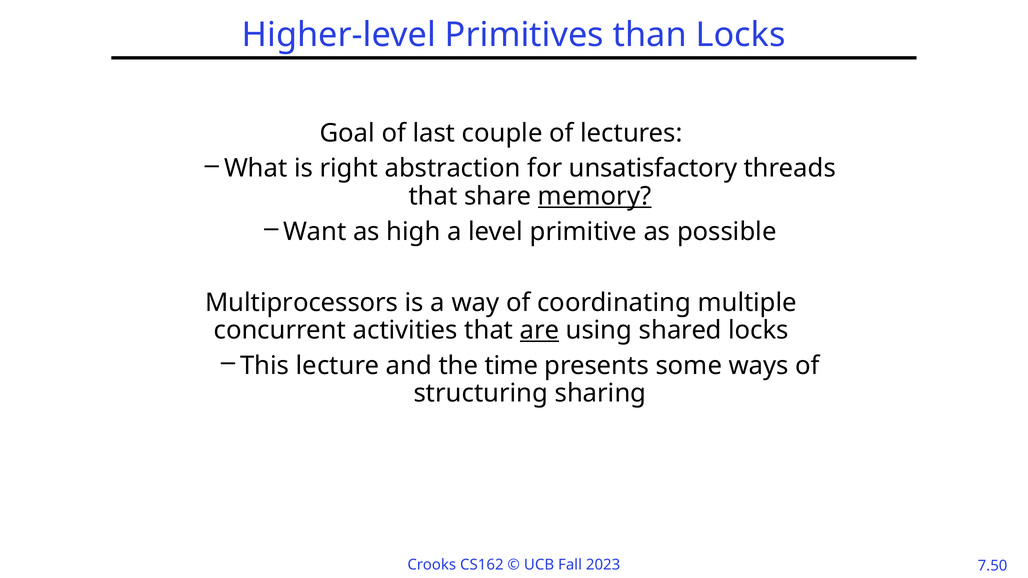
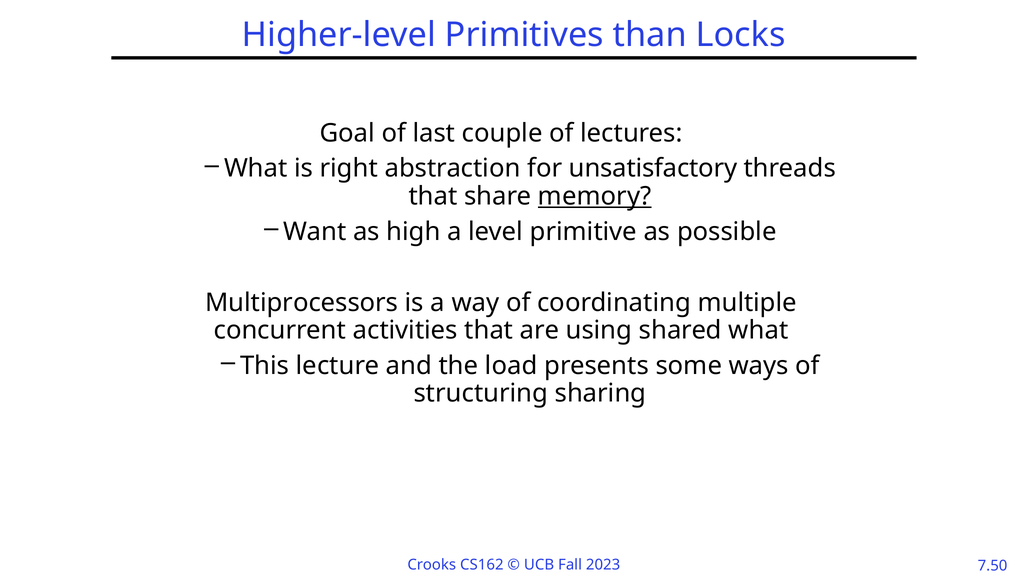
are underline: present -> none
shared locks: locks -> what
time: time -> load
